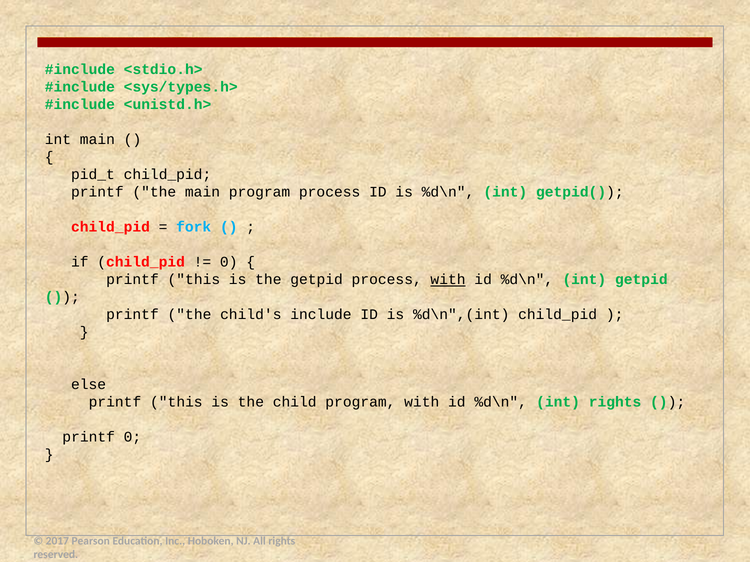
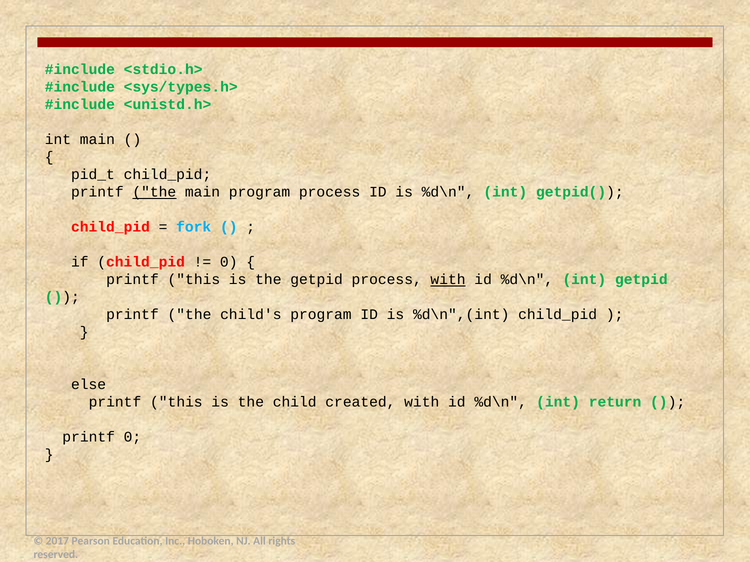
the at (154, 192) underline: none -> present
child's include: include -> program
child program: program -> created
int rights: rights -> return
